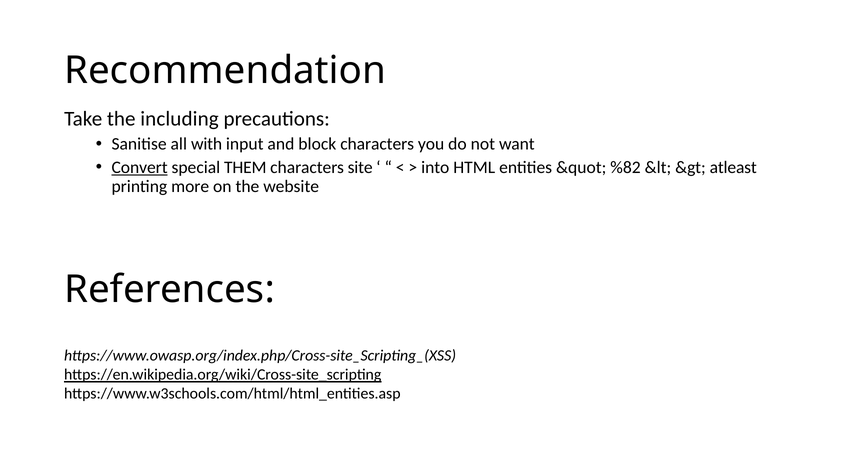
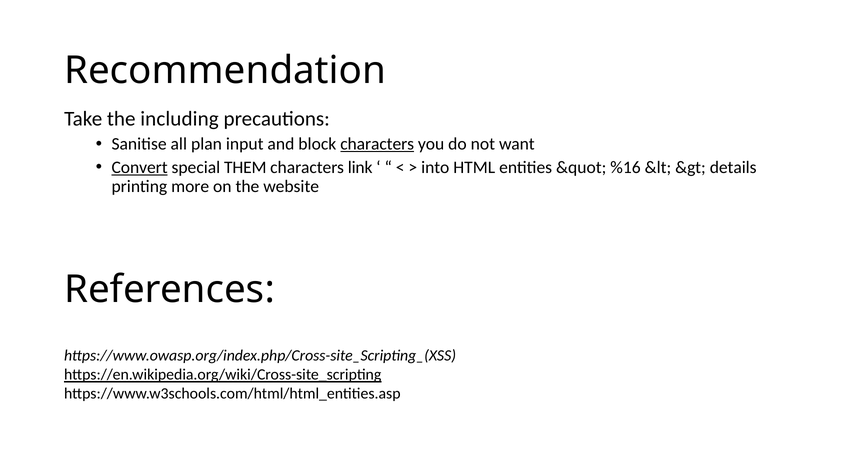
with: with -> plan
characters at (377, 144) underline: none -> present
site: site -> link
%82: %82 -> %16
atleast: atleast -> details
